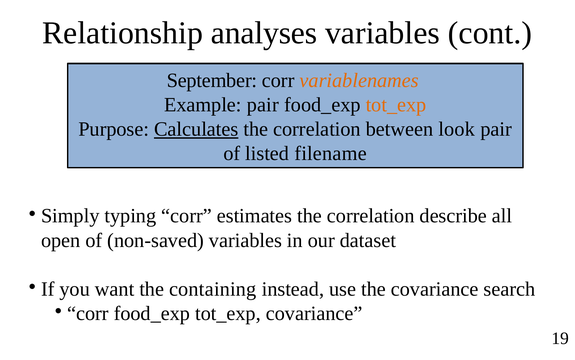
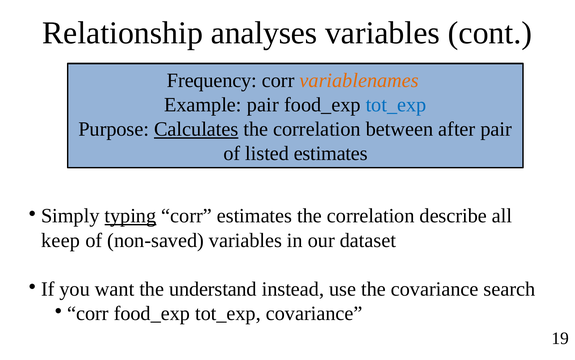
September: September -> Frequency
tot_exp at (396, 105) colour: orange -> blue
look: look -> after
listed filename: filename -> estimates
typing underline: none -> present
open: open -> keep
containing: containing -> understand
